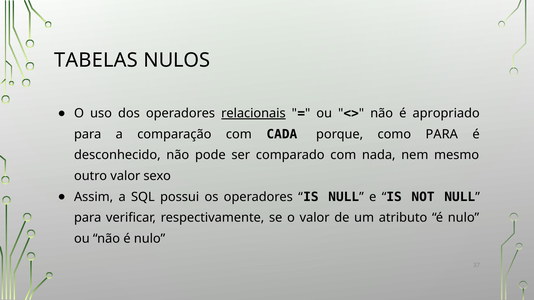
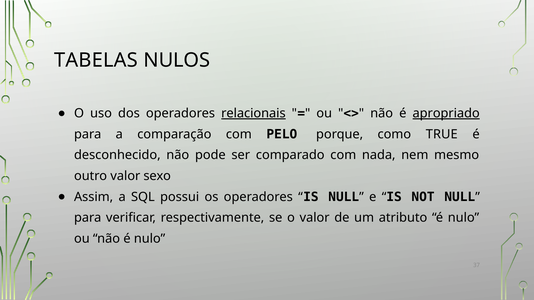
apropriado underline: none -> present
CADA: CADA -> PELO
como PARA: PARA -> TRUE
